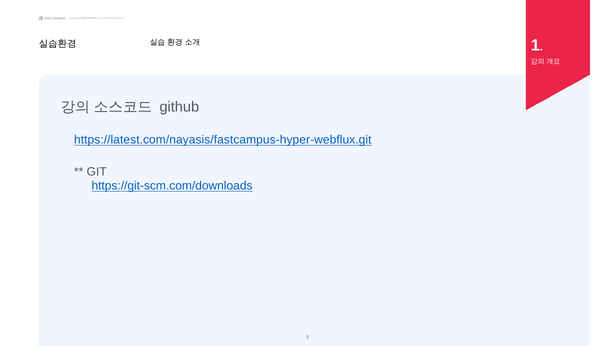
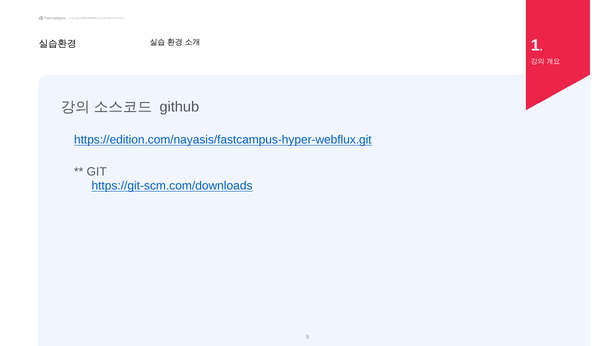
https://latest.com/nayasis/fastcampus-hyper-webflux.git: https://latest.com/nayasis/fastcampus-hyper-webflux.git -> https://edition.com/nayasis/fastcampus-hyper-webflux.git
